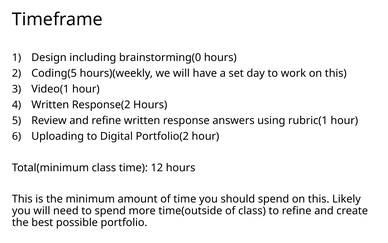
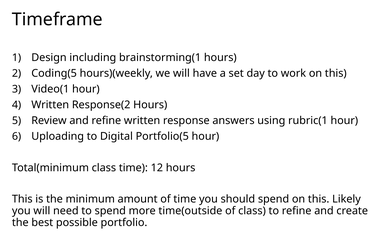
brainstorming(0: brainstorming(0 -> brainstorming(1
Portfolio(2: Portfolio(2 -> Portfolio(5
